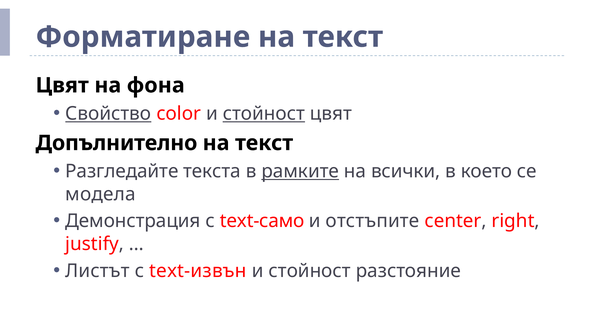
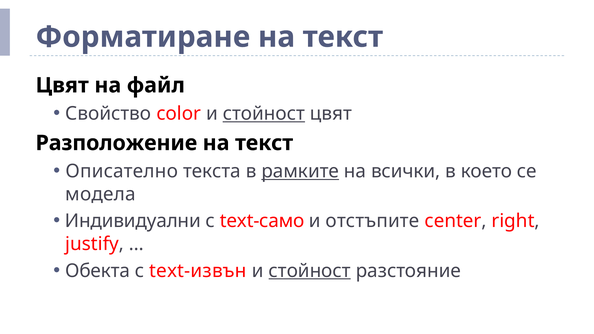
фона: фона -> файл
Свойство underline: present -> none
Допълнително: Допълнително -> Разположение
Разгледайте: Разгледайте -> Описателно
Демонстрация: Демонстрация -> Индивидуални
Листът: Листът -> Обекта
стойност at (310, 271) underline: none -> present
